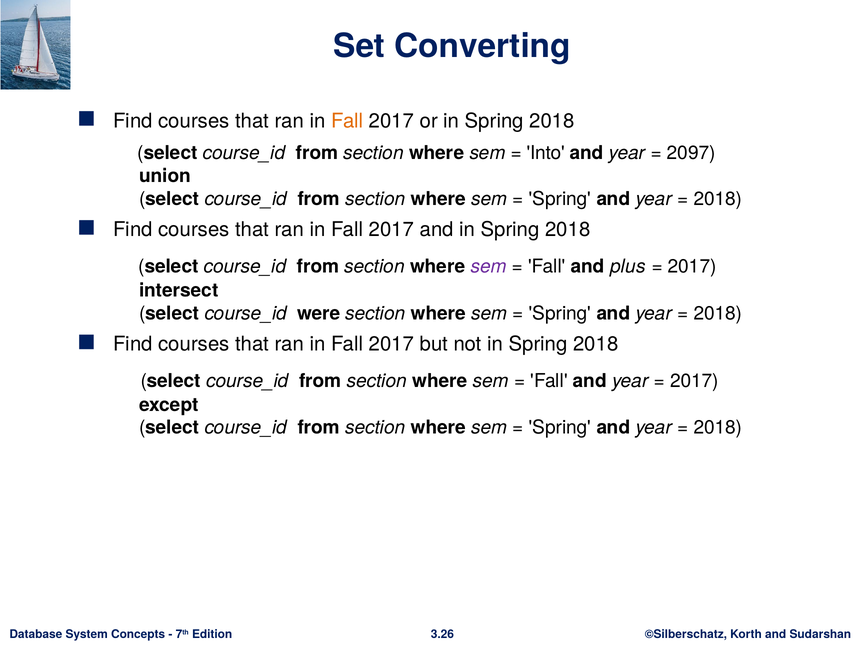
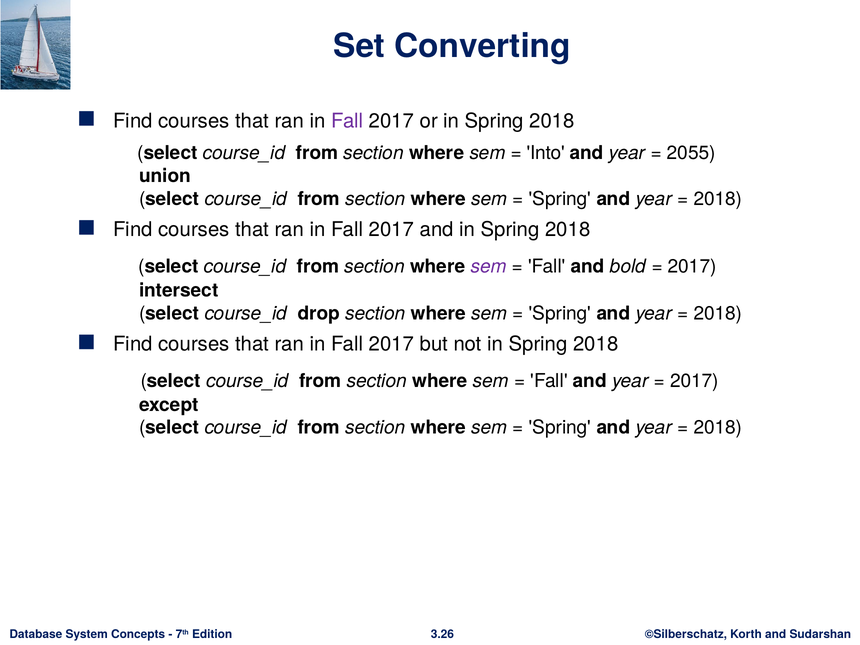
Fall at (347, 121) colour: orange -> purple
2097: 2097 -> 2055
plus: plus -> bold
were: were -> drop
